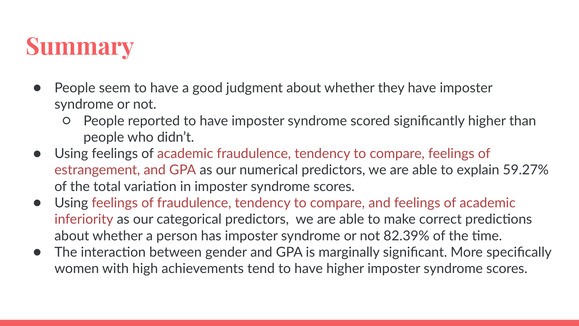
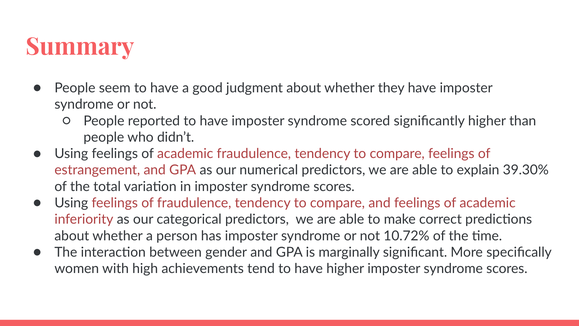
59.27%: 59.27% -> 39.30%
82.39%: 82.39% -> 10.72%
